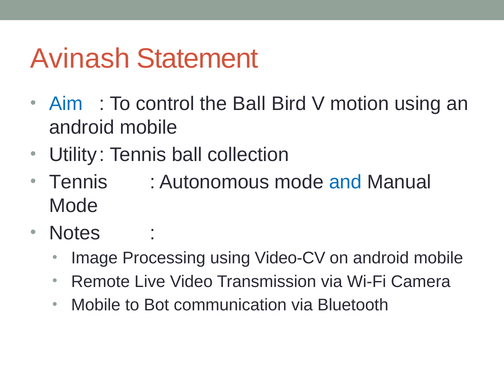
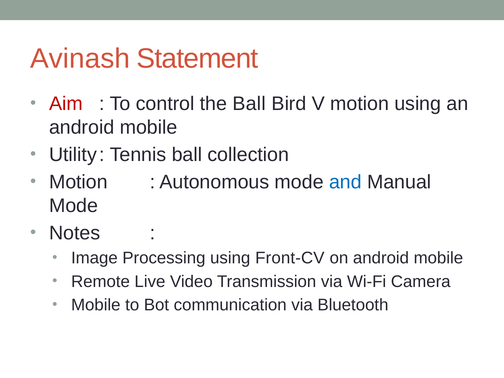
Aim colour: blue -> red
Tennis at (78, 182): Tennis -> Motion
Video-CV: Video-CV -> Front-CV
